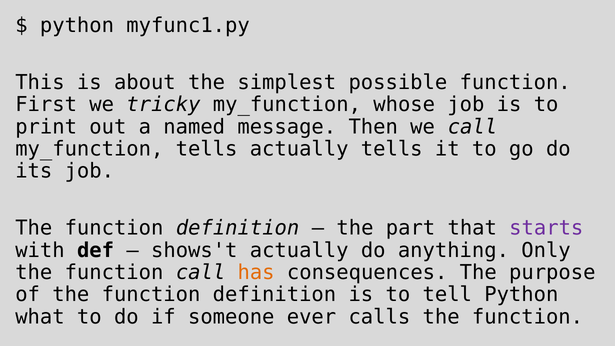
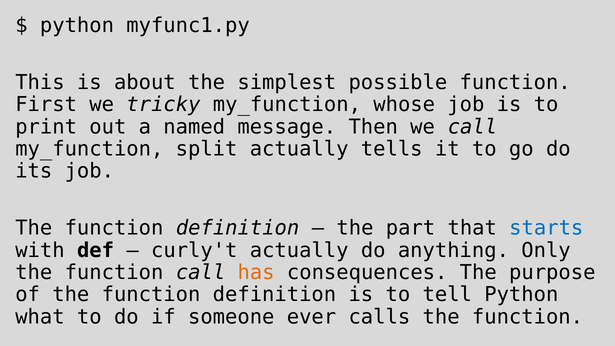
my_function tells: tells -> split
starts colour: purple -> blue
shows't: shows't -> curly't
